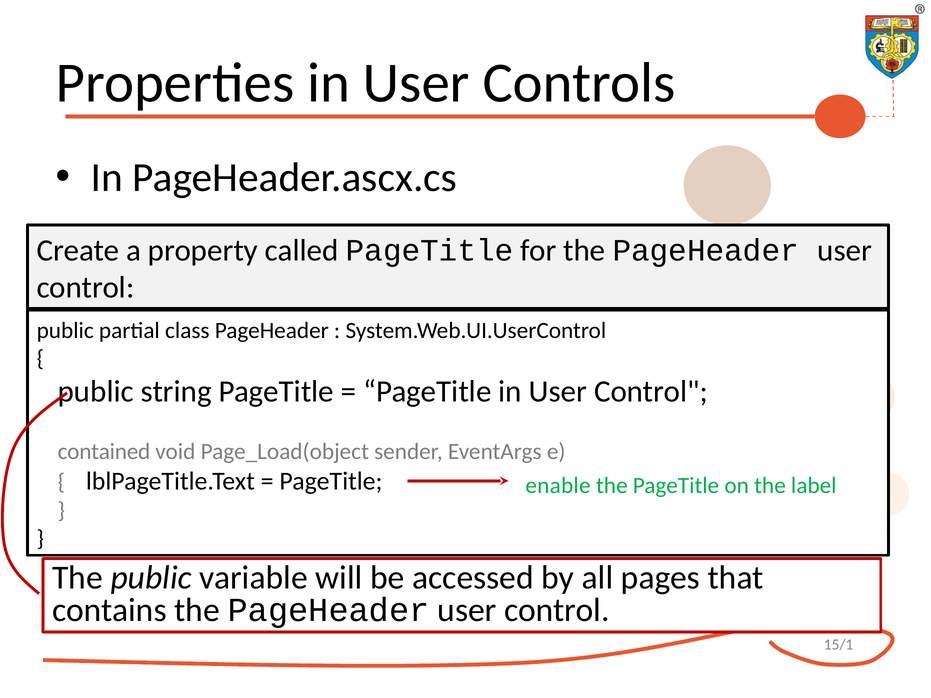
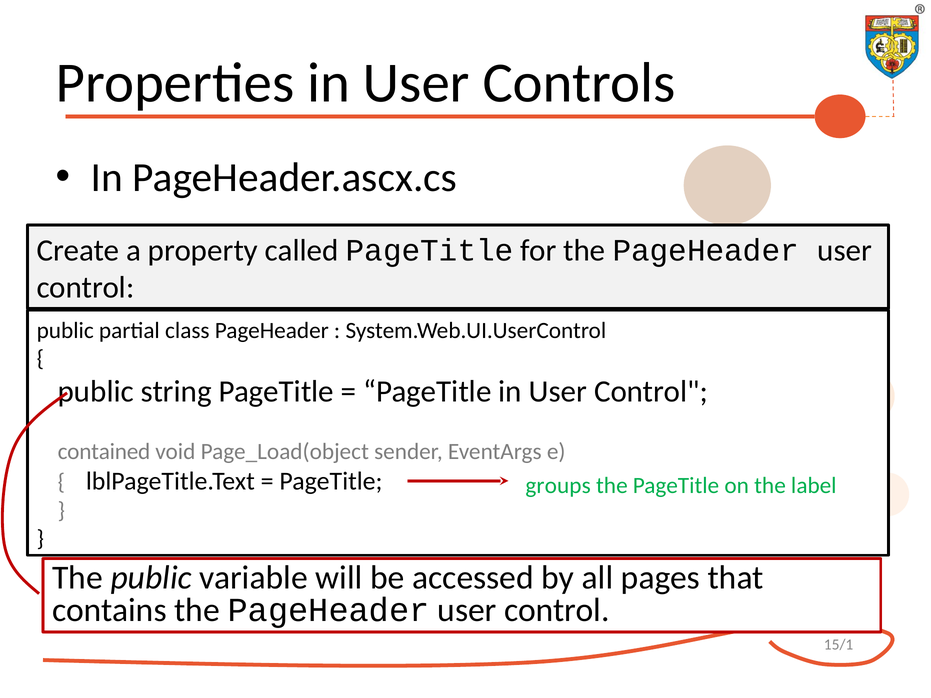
enable: enable -> groups
